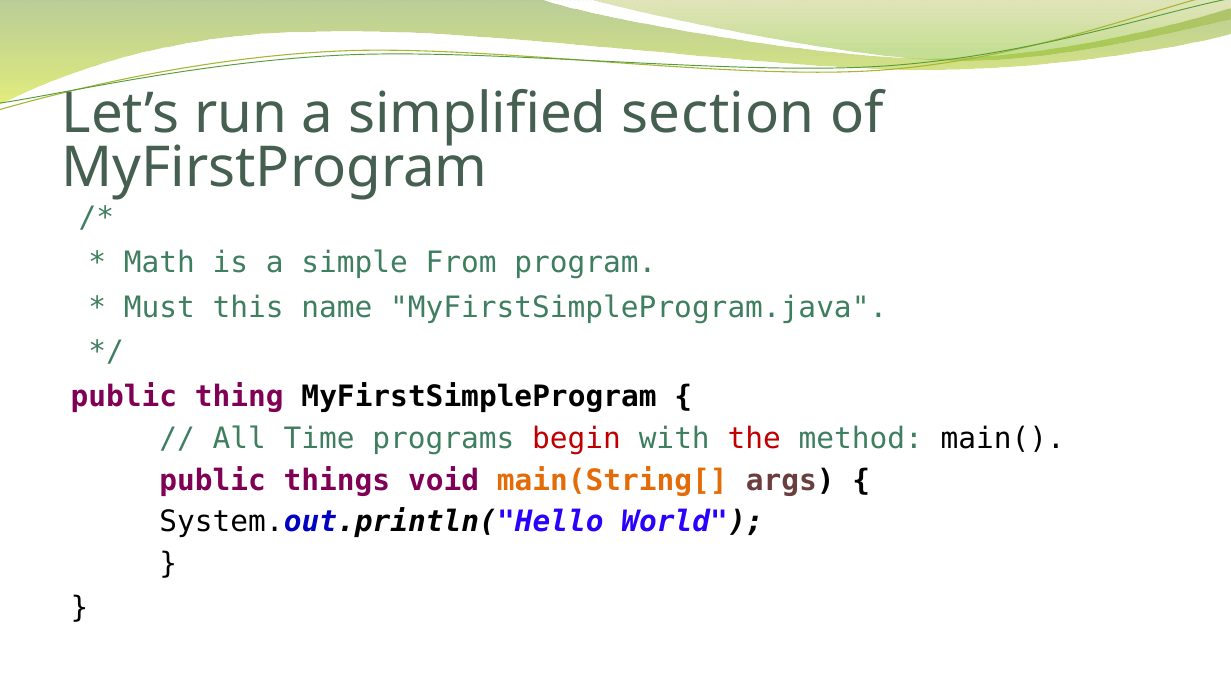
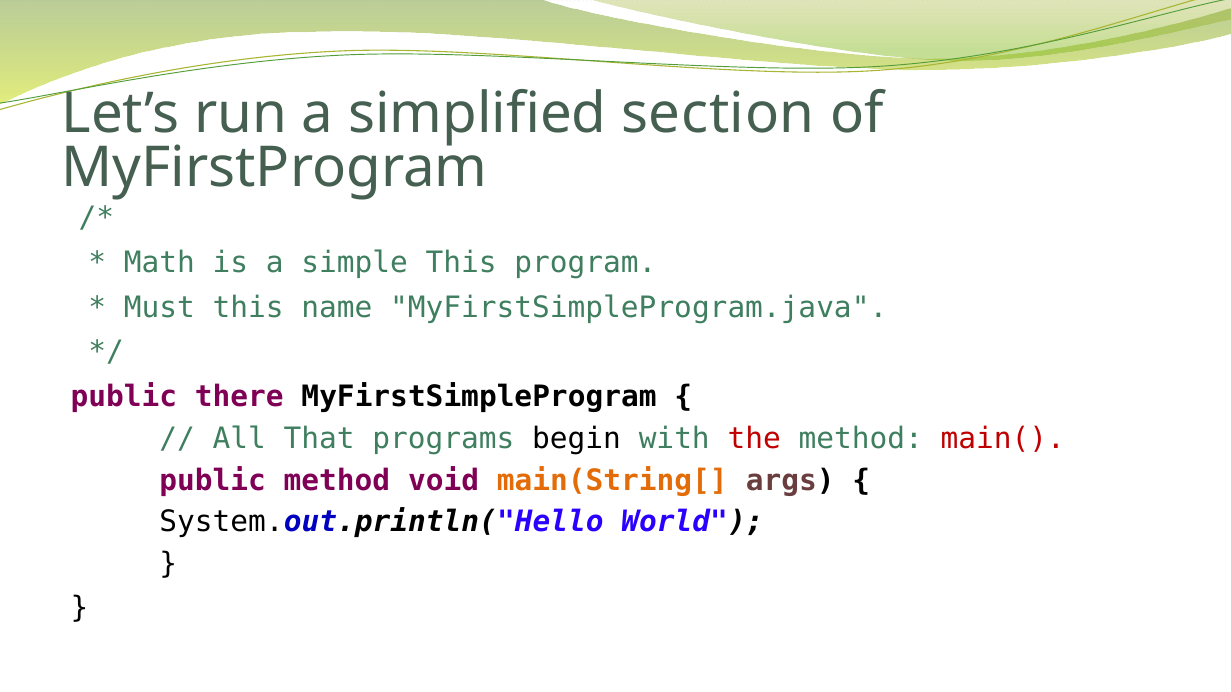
simple From: From -> This
thing: thing -> there
Time: Time -> That
begin colour: red -> black
main( colour: black -> red
public things: things -> method
